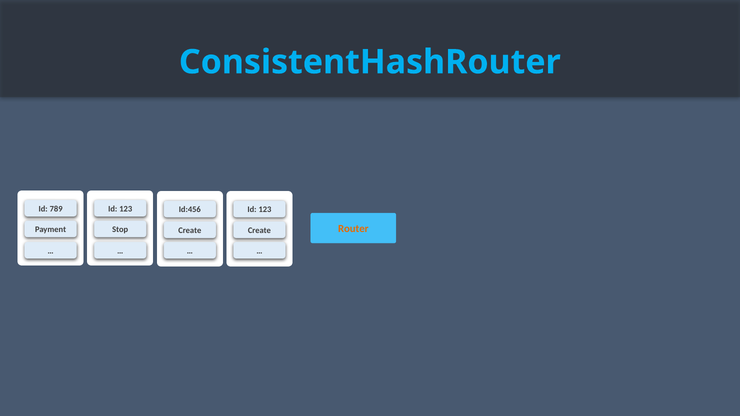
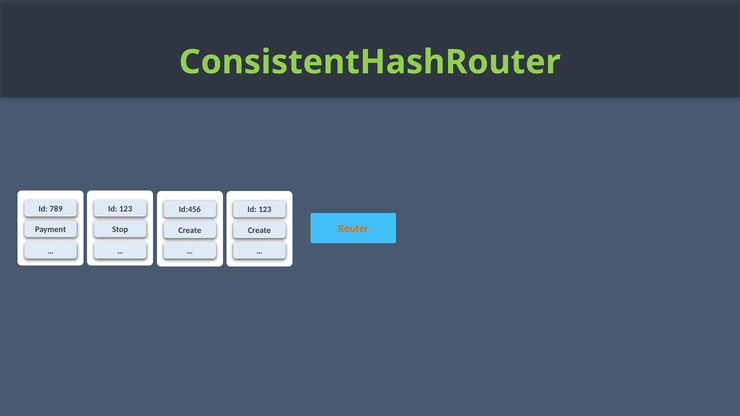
ConsistentHashRouter colour: light blue -> light green
